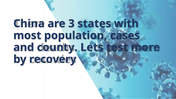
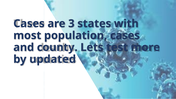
China at (29, 24): China -> Cases
recovery: recovery -> updated
